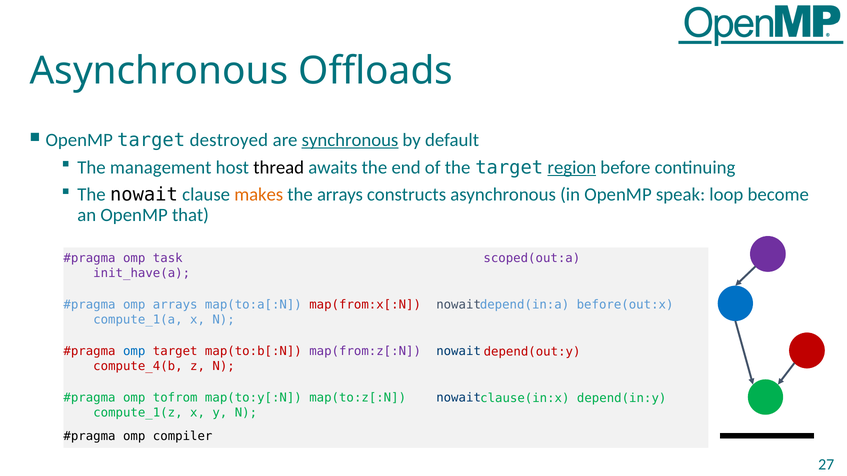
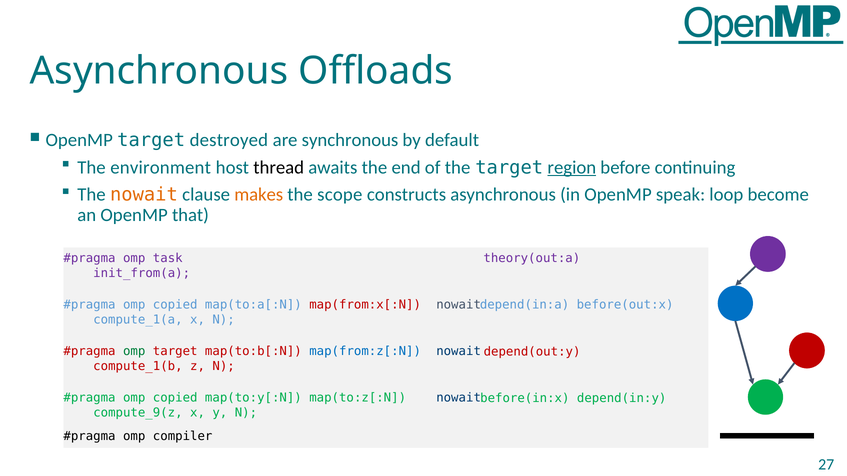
synchronous underline: present -> none
management: management -> environment
nowait at (144, 195) colour: black -> orange
the arrays: arrays -> scope
scoped(out:a: scoped(out:a -> theory(out:a
init_have(a: init_have(a -> init_from(a
arrays at (175, 305): arrays -> copied
omp at (134, 352) colour: blue -> green
map(from:z[:N colour: purple -> blue
compute_4(b: compute_4(b -> compute_1(b
tofrom at (175, 398): tofrom -> copied
clause(in:x: clause(in:x -> before(in:x
compute_1(z: compute_1(z -> compute_9(z
